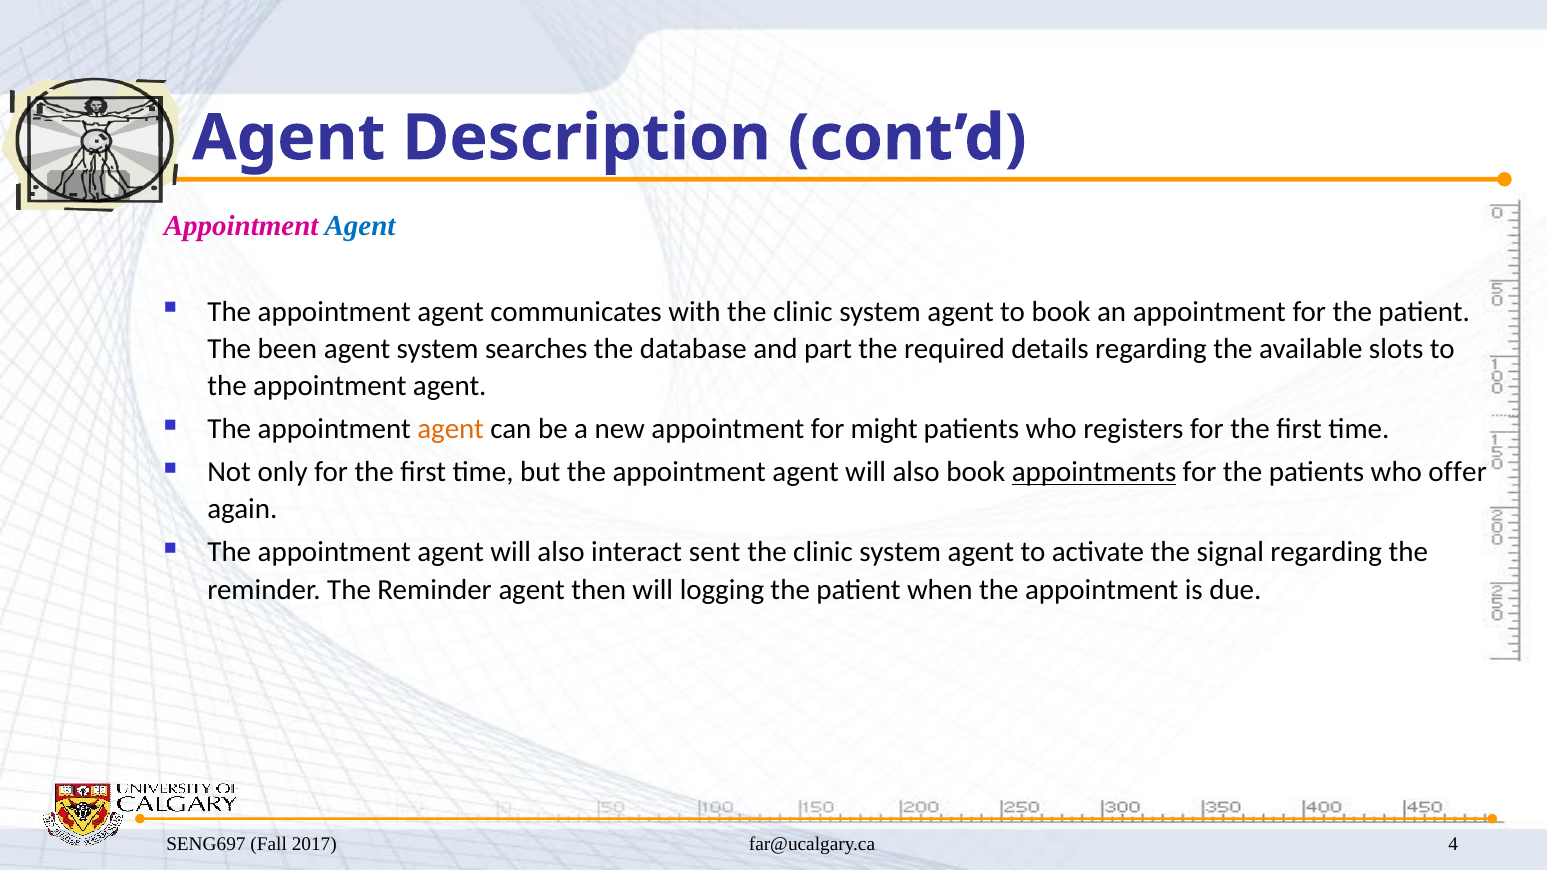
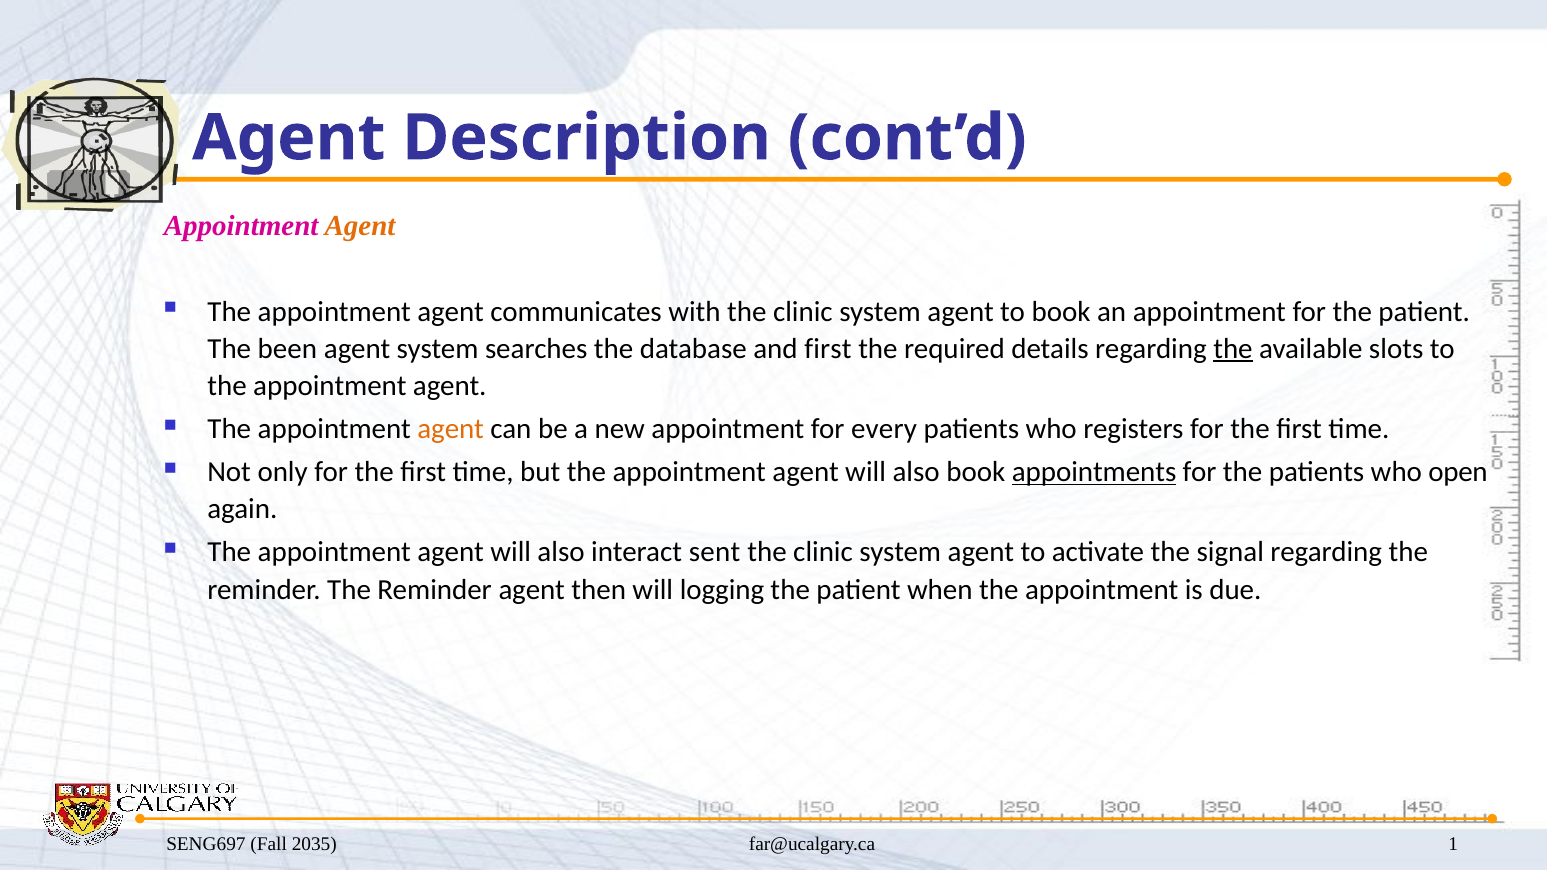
Agent at (360, 226) colour: blue -> orange
and part: part -> first
the at (1233, 349) underline: none -> present
might: might -> every
offer: offer -> open
2017: 2017 -> 2035
4: 4 -> 1
